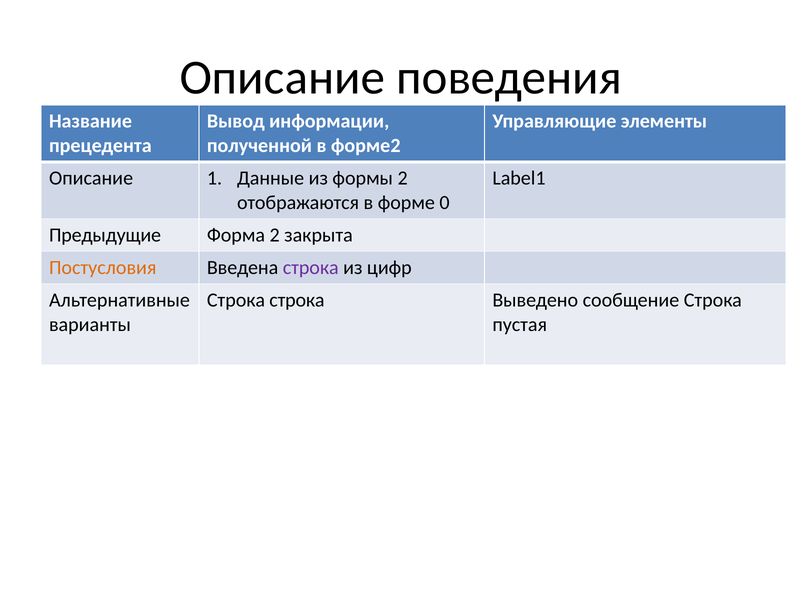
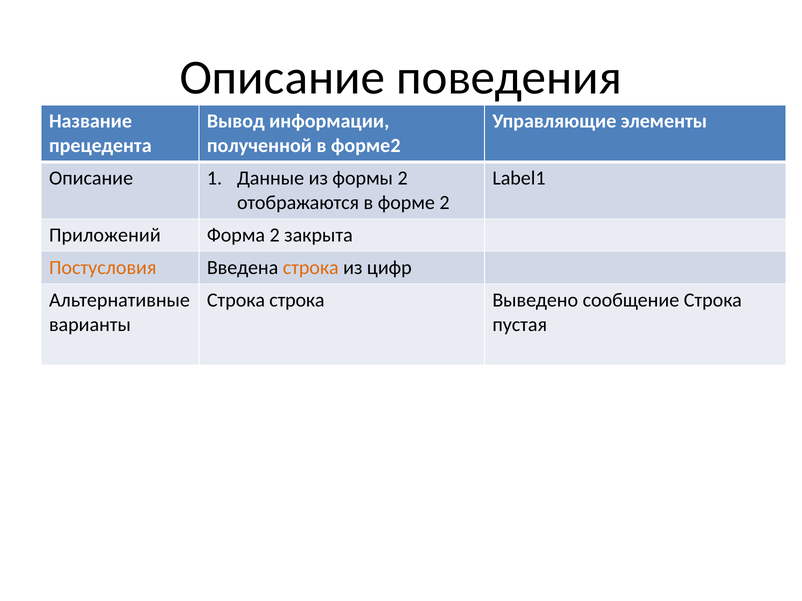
форме 0: 0 -> 2
Предыдущие: Предыдущие -> Приложений
строка at (311, 268) colour: purple -> orange
